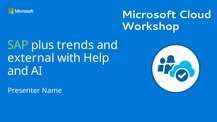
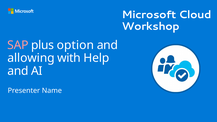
SAP colour: light green -> pink
trends: trends -> option
external: external -> allowing
